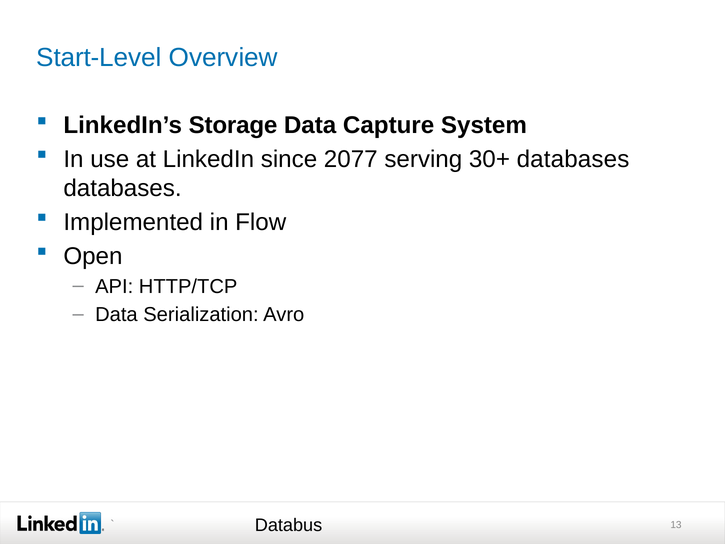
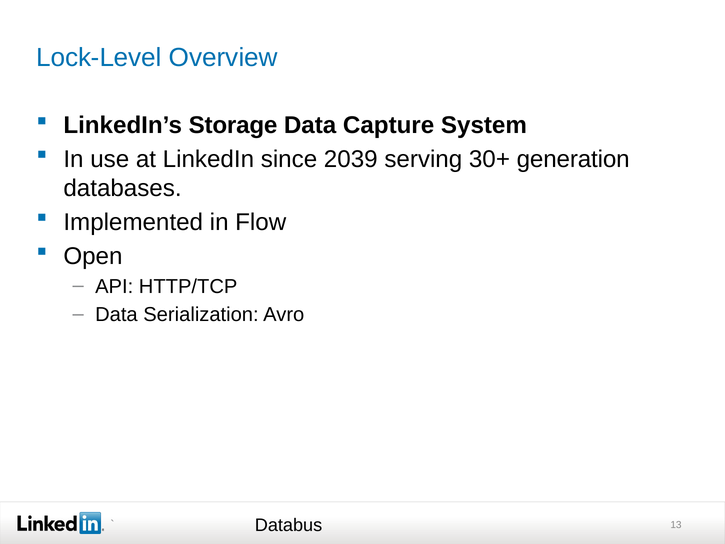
Start-Level: Start-Level -> Lock-Level
2077: 2077 -> 2039
30+ databases: databases -> generation
